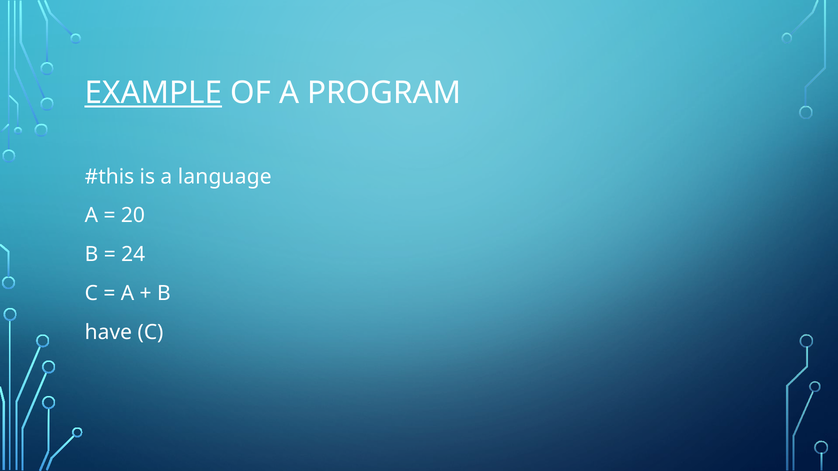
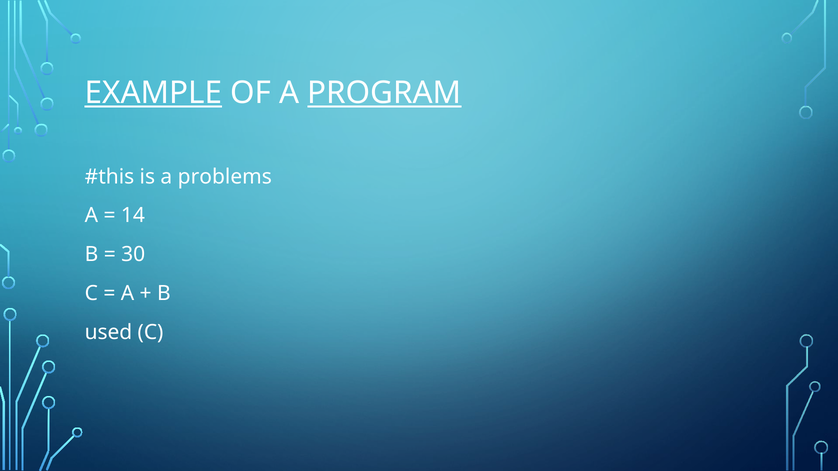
PROGRAM underline: none -> present
language: language -> problems
20: 20 -> 14
24: 24 -> 30
have: have -> used
